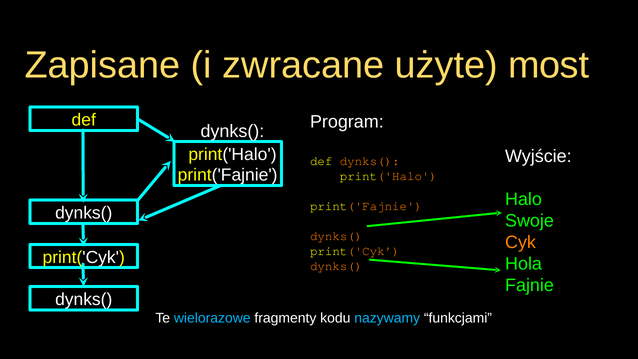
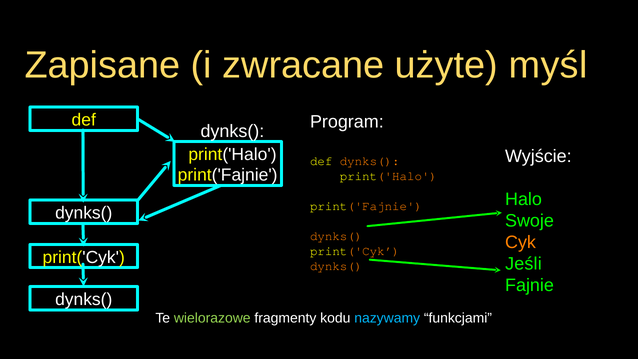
most: most -> myśl
Hola: Hola -> Jeśli
wielorazowe colour: light blue -> light green
